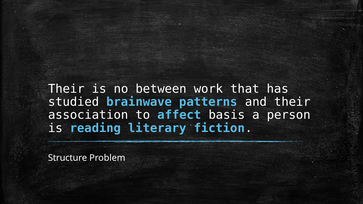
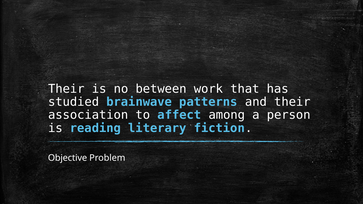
basis: basis -> among
Structure: Structure -> Objective
